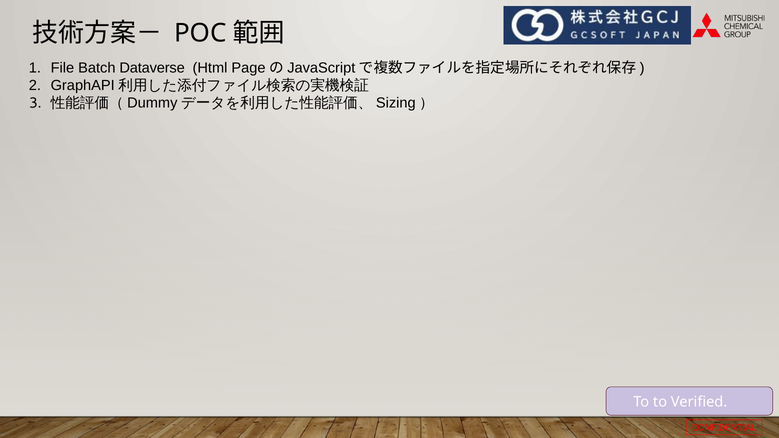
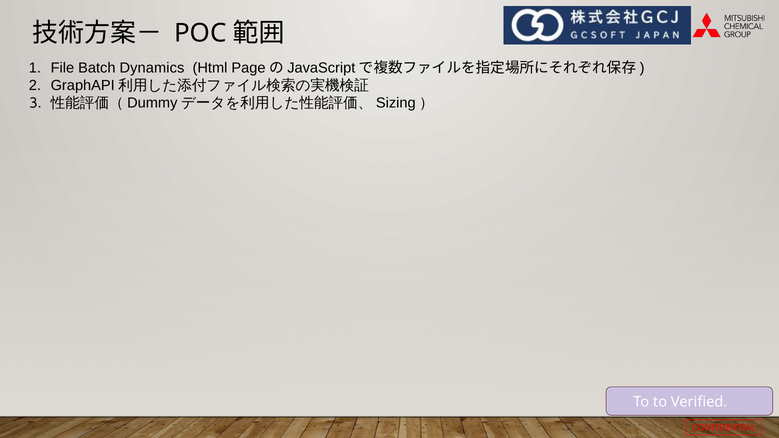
Dataverse: Dataverse -> Dynamics
